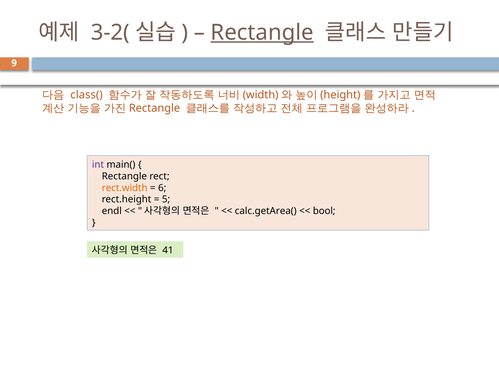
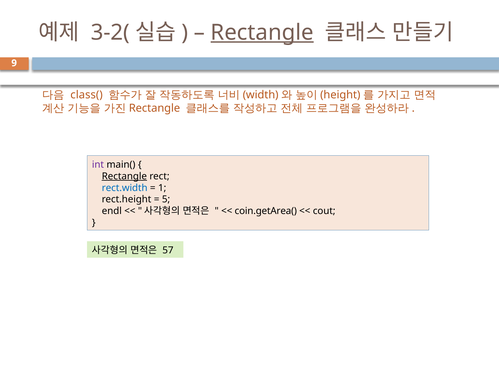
Rectangle at (124, 176) underline: none -> present
rect.width colour: orange -> blue
6: 6 -> 1
calc.getArea(: calc.getArea( -> coin.getArea(
bool: bool -> cout
41: 41 -> 57
